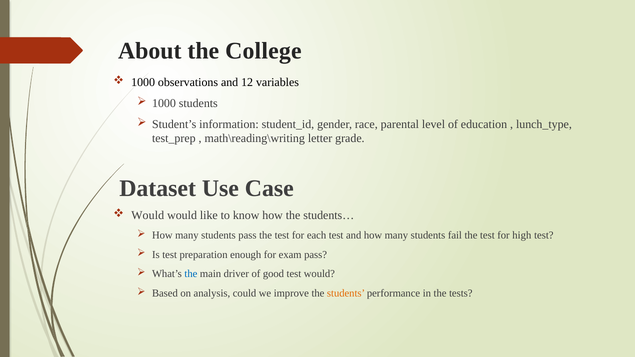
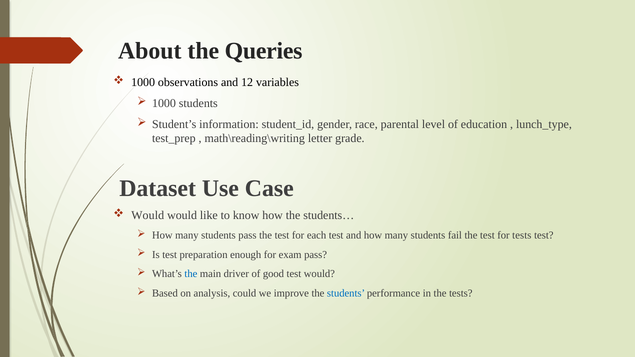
College: College -> Queries
for high: high -> tests
students at (346, 293) colour: orange -> blue
